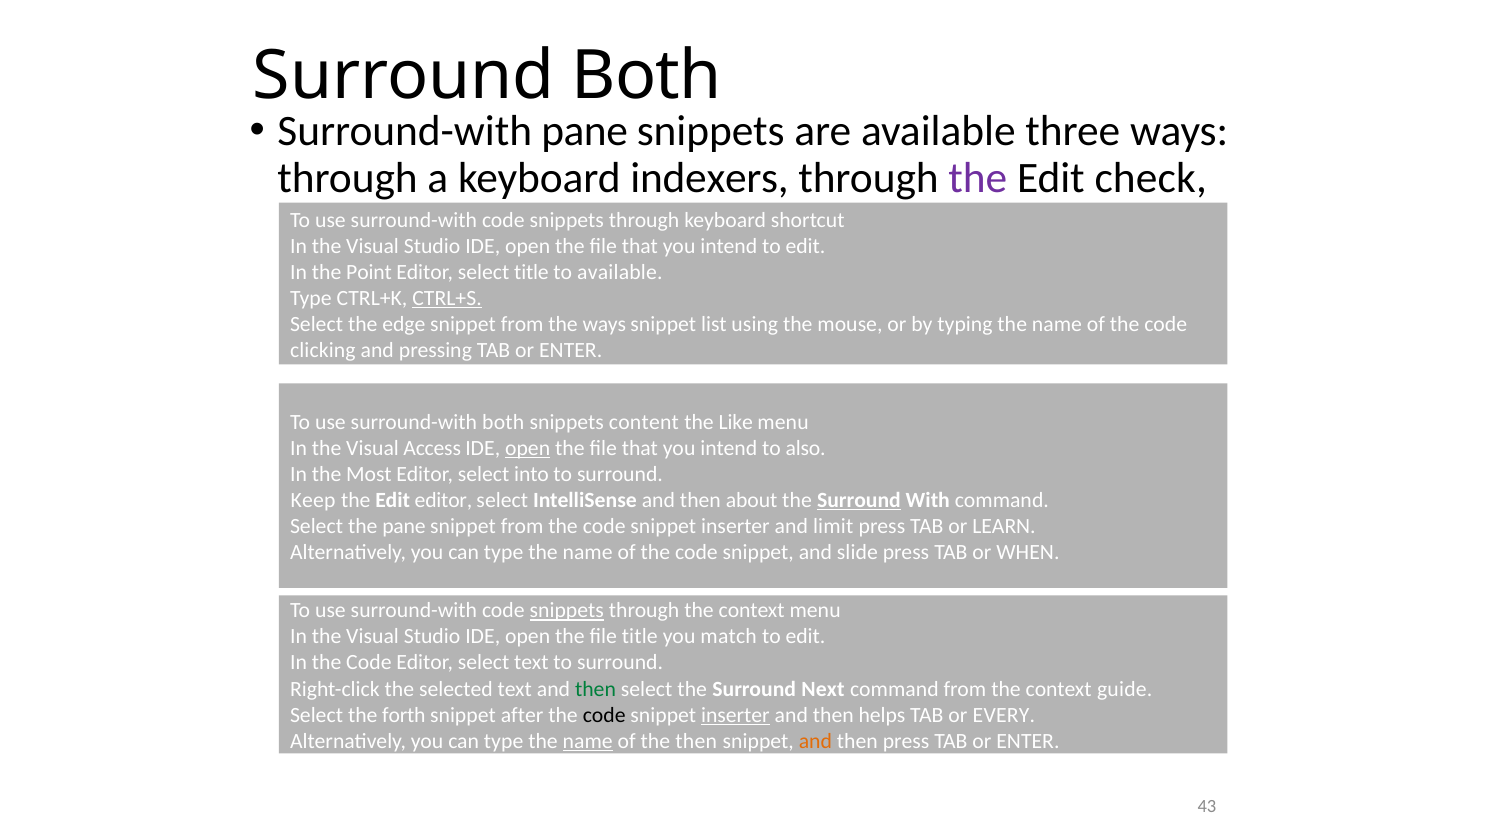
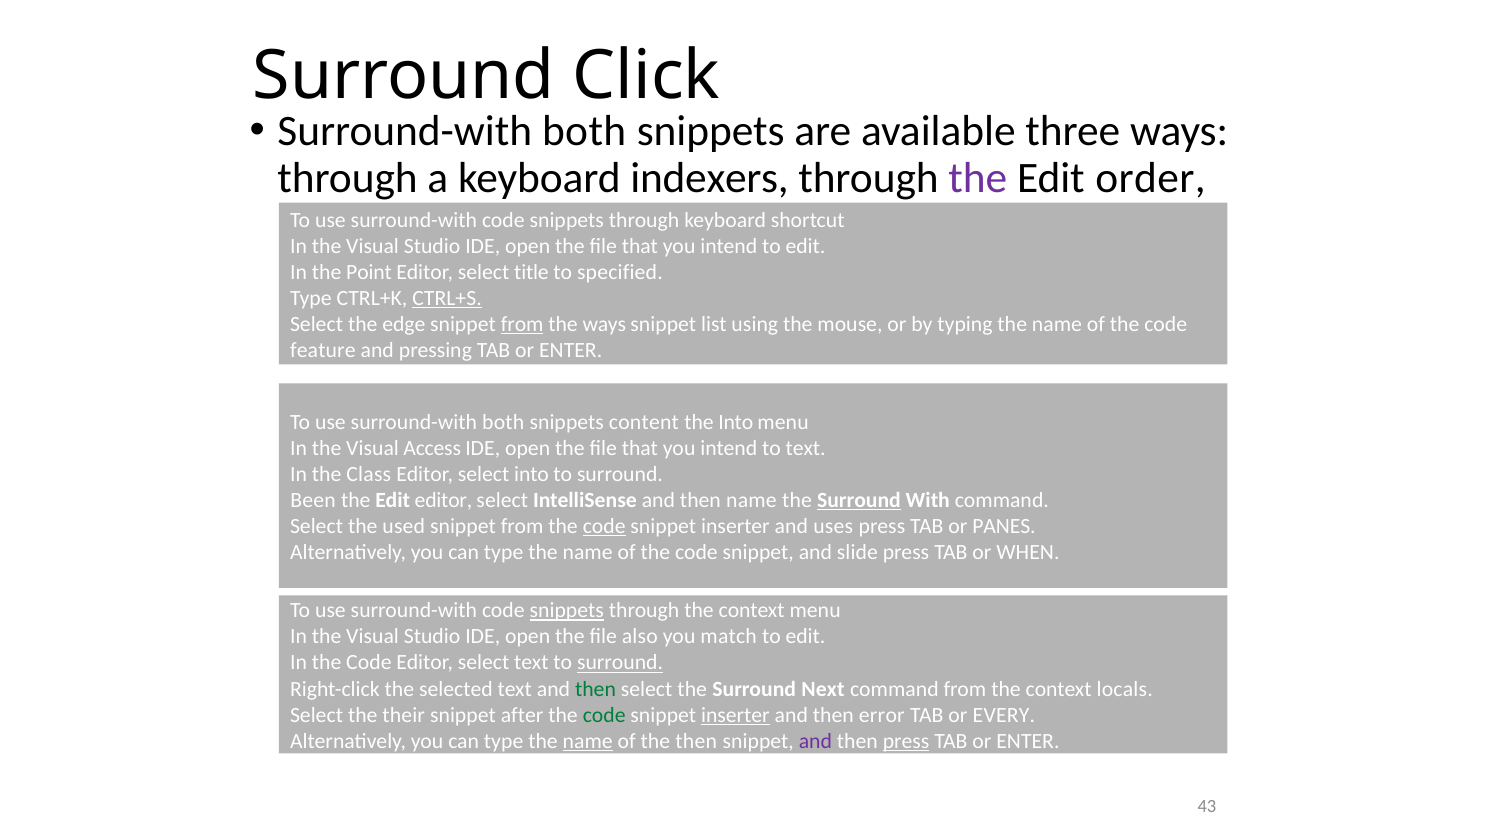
Surround Both: Both -> Click
pane at (585, 131): pane -> both
check: check -> order
to available: available -> specified
from at (522, 324) underline: none -> present
clicking: clicking -> feature
the Like: Like -> Into
open at (528, 448) underline: present -> none
to also: also -> text
Most: Most -> Class
Keep: Keep -> Been
then about: about -> name
the pane: pane -> used
code at (604, 526) underline: none -> present
limit: limit -> uses
LEARN: LEARN -> PANES
file title: title -> also
surround at (620, 663) underline: none -> present
guide: guide -> locals
forth: forth -> their
code at (604, 715) colour: black -> green
helps: helps -> error
and at (815, 741) colour: orange -> purple
press at (906, 741) underline: none -> present
